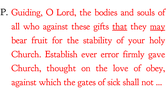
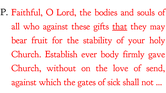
Guiding: Guiding -> Faithful
may underline: present -> none
error: error -> body
thought: thought -> without
obey: obey -> send
